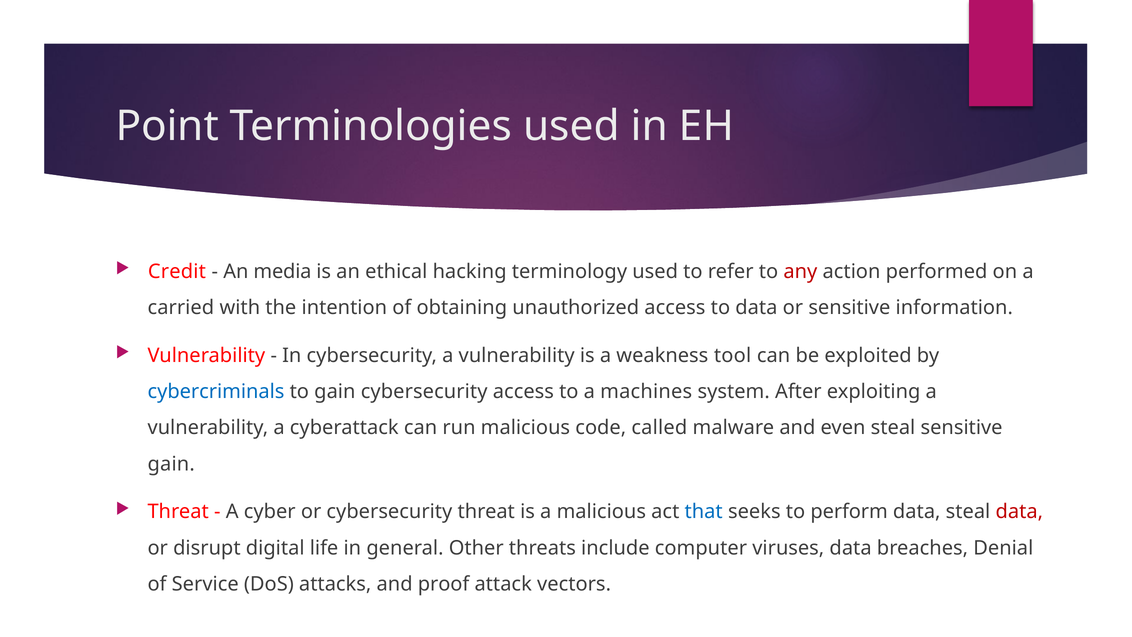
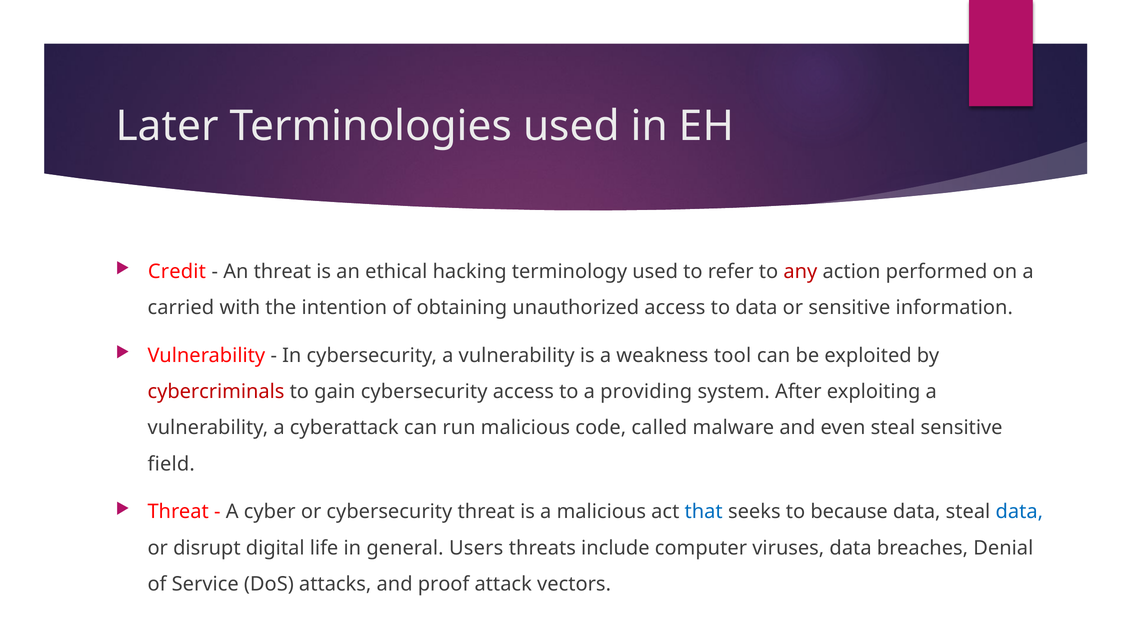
Point: Point -> Later
An media: media -> threat
cybercriminals colour: blue -> red
machines: machines -> providing
gain at (171, 464): gain -> field
perform: perform -> because
data at (1019, 512) colour: red -> blue
Other: Other -> Users
